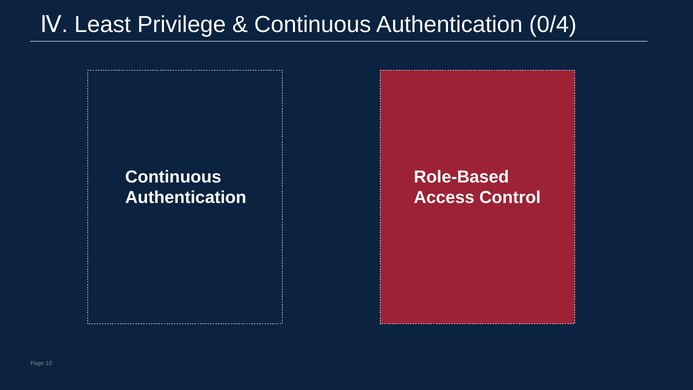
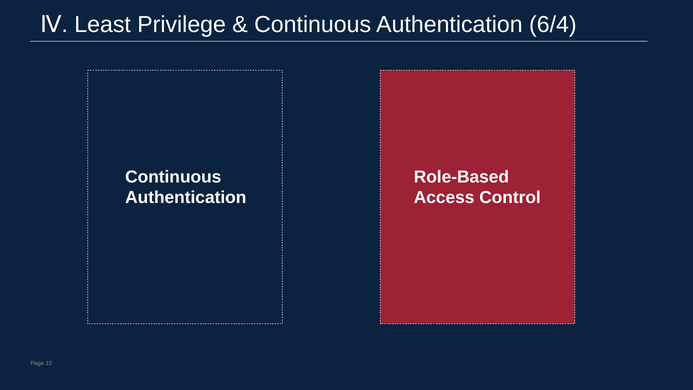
0/4: 0/4 -> 6/4
